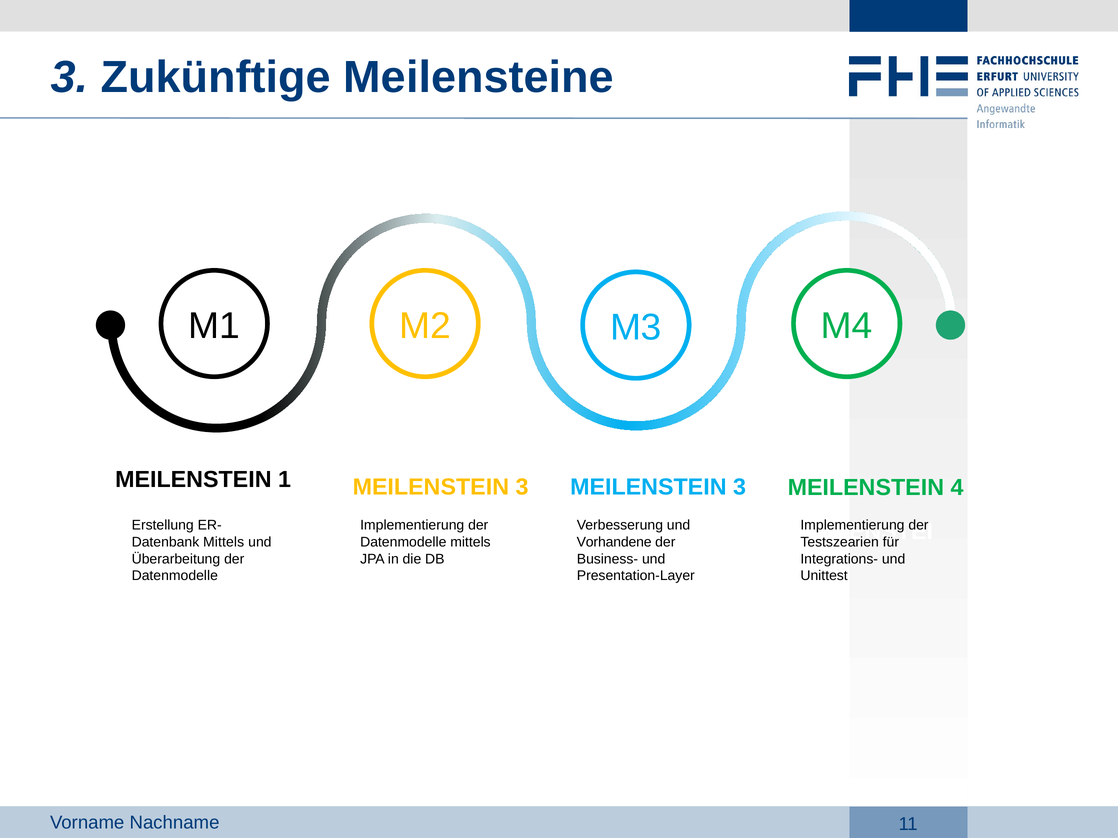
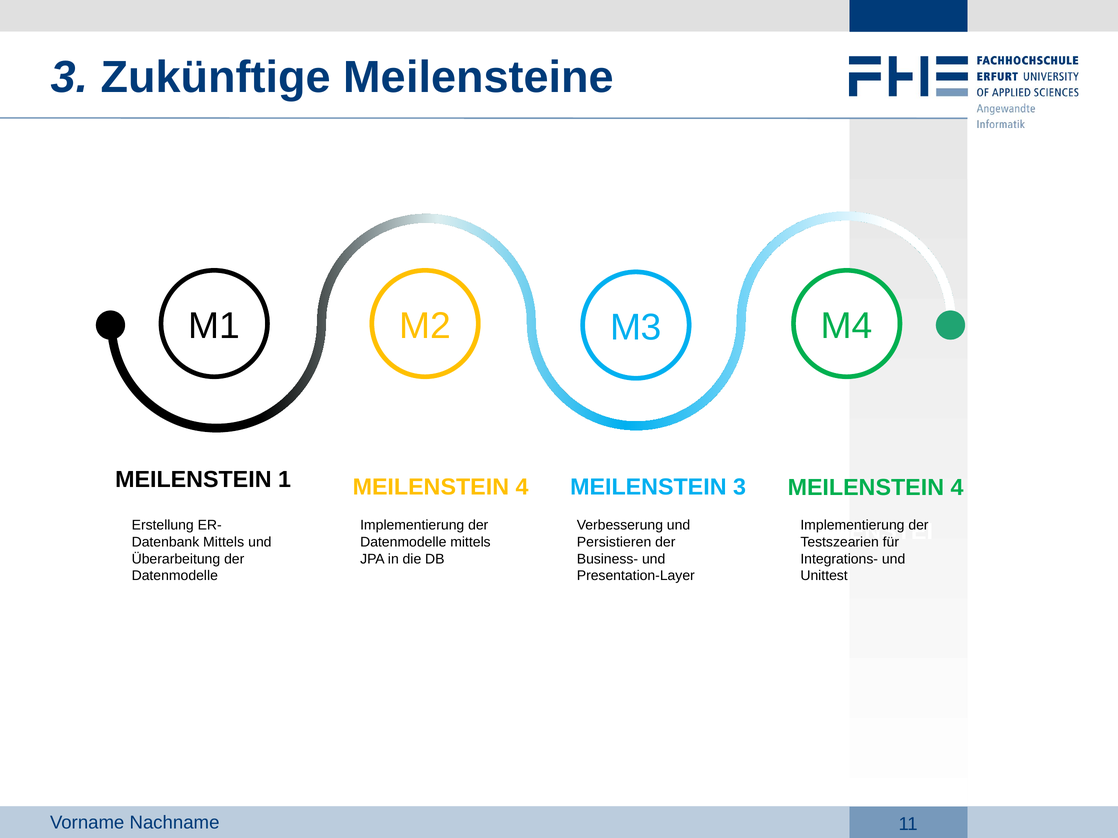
3 at (522, 487): 3 -> 4
Vorhandene: Vorhandene -> Persistieren
